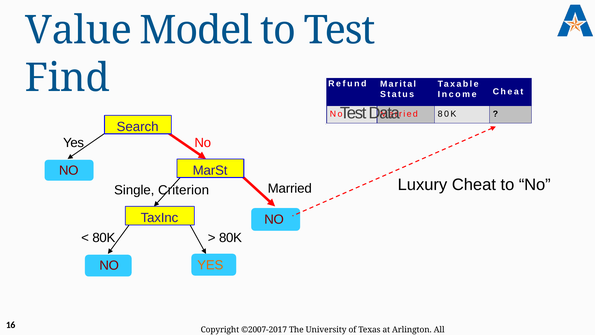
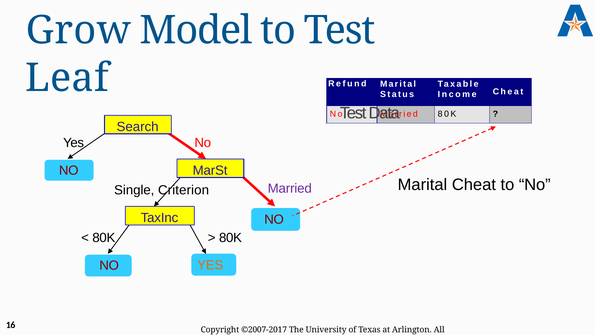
Value: Value -> Grow
Find: Find -> Leaf
Luxury at (422, 184): Luxury -> Marital
Married at (290, 188) colour: black -> purple
